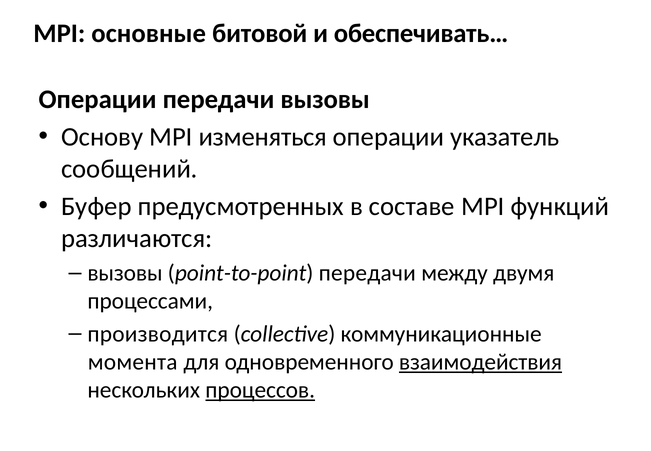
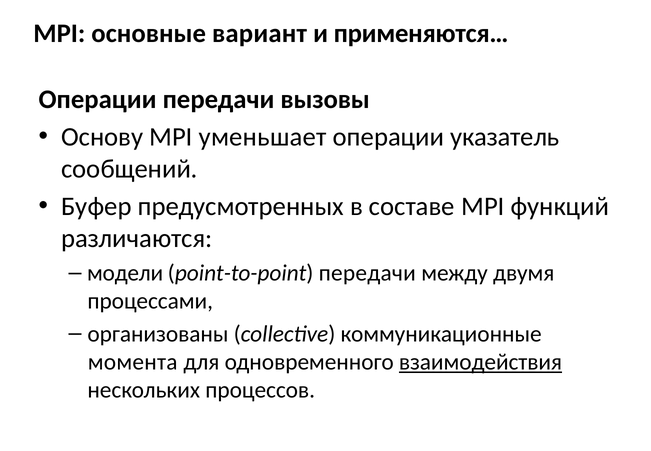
битовой: битовой -> вариант
обеспечивать…: обеспечивать… -> применяются…
изменяться: изменяться -> уменьшает
вызовы at (125, 273): вызовы -> модели
производится: производится -> организованы
процессов underline: present -> none
